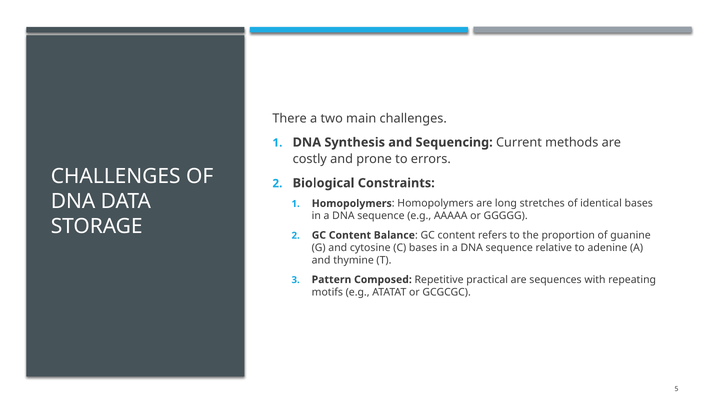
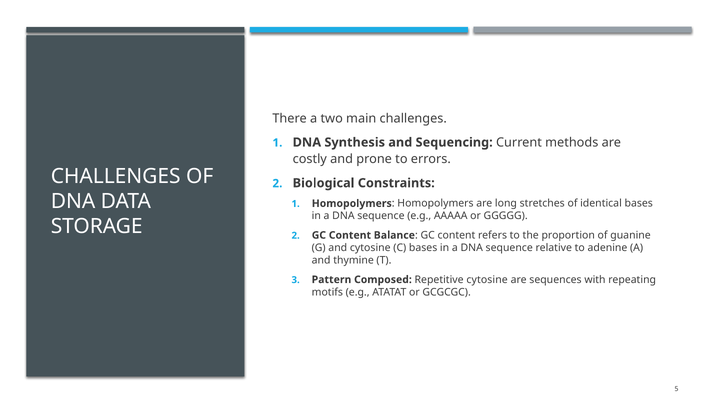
Repetitive practical: practical -> cytosine
